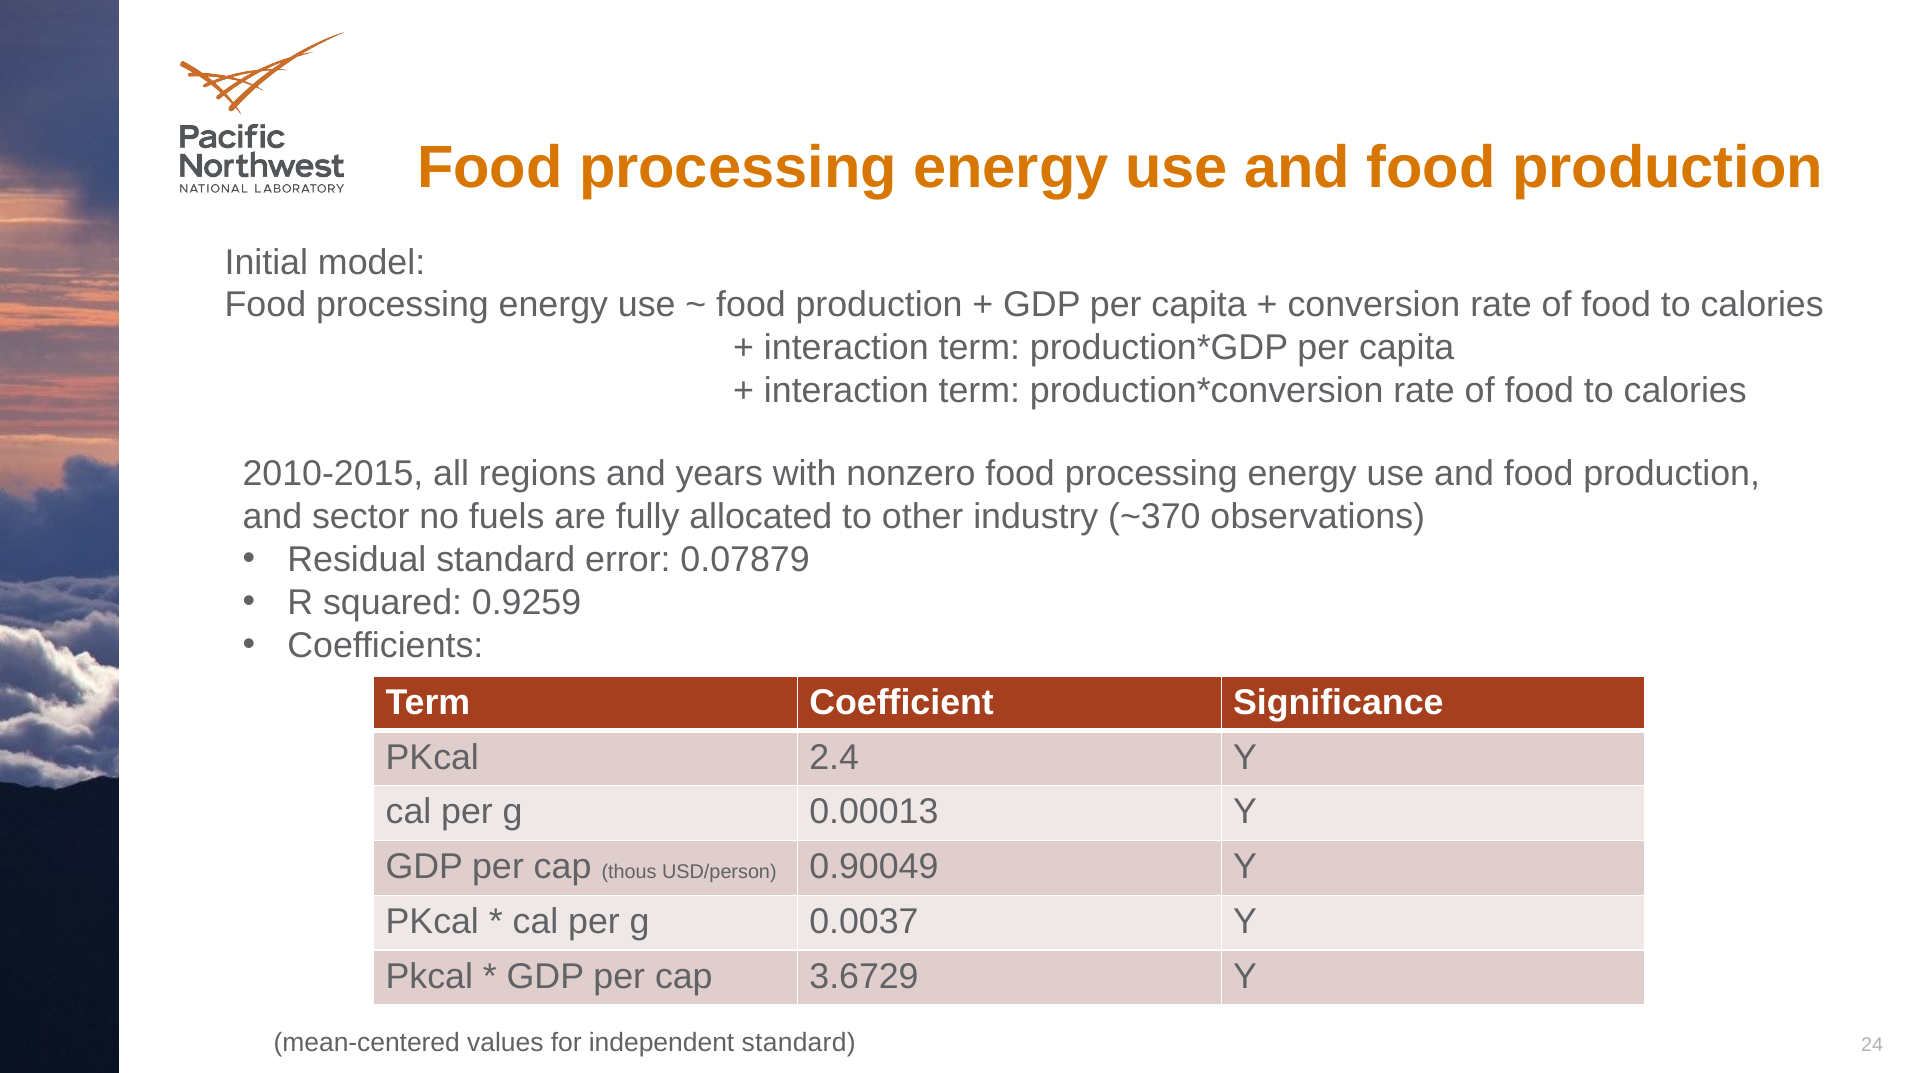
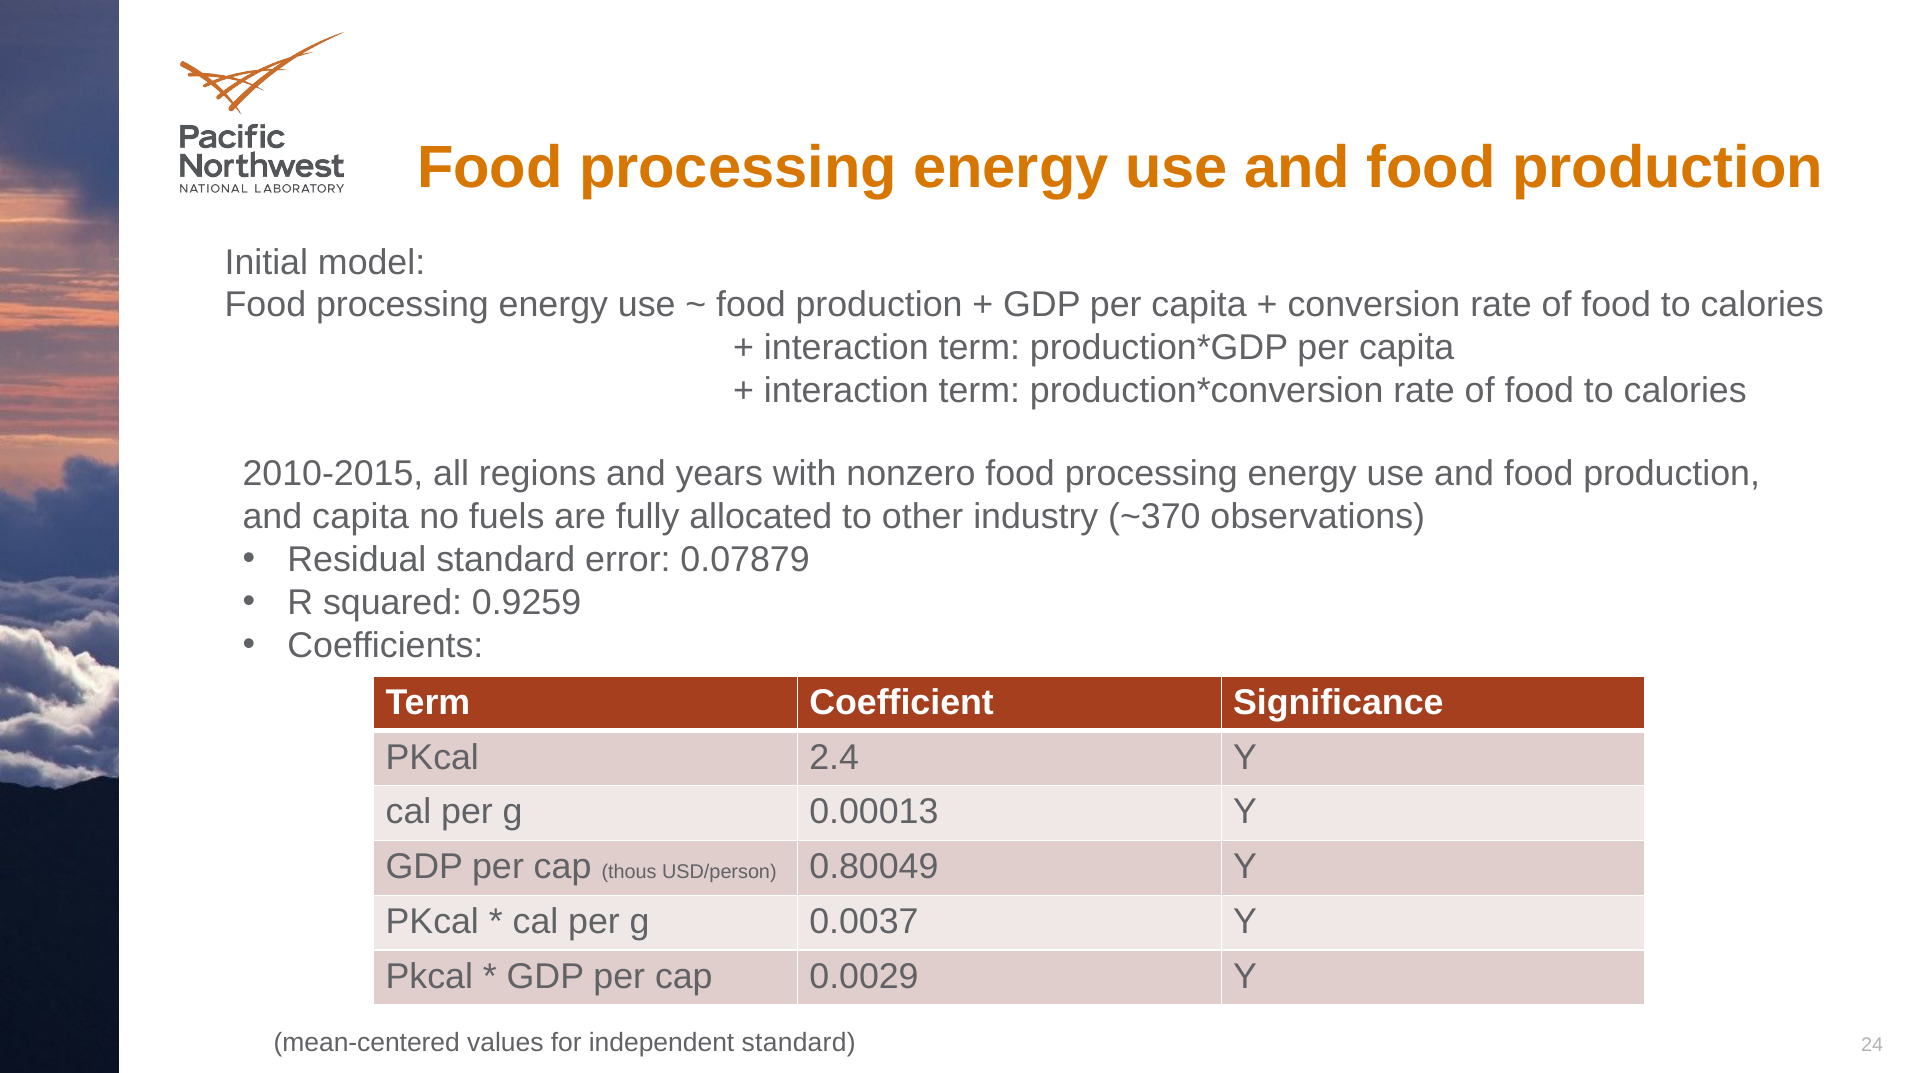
and sector: sector -> capita
0.90049: 0.90049 -> 0.80049
3.6729: 3.6729 -> 0.0029
